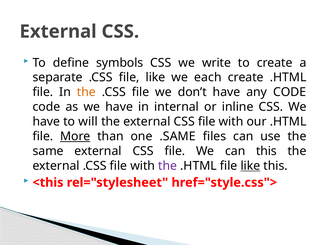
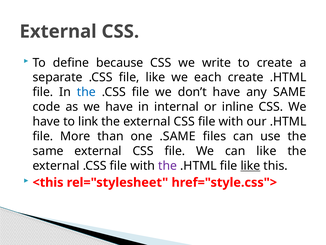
symbols: symbols -> because
the at (86, 92) colour: orange -> blue
any CODE: CODE -> SAME
will: will -> link
More underline: present -> none
can this: this -> like
